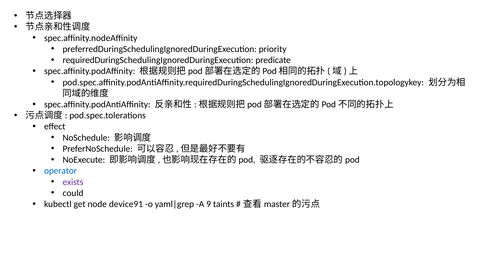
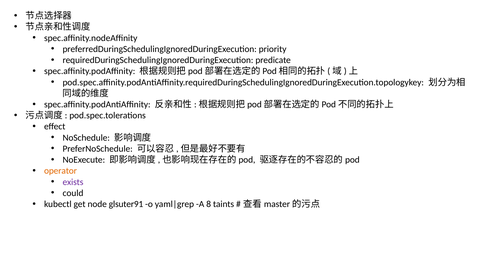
operator colour: blue -> orange
device91: device91 -> glsuter91
9: 9 -> 8
